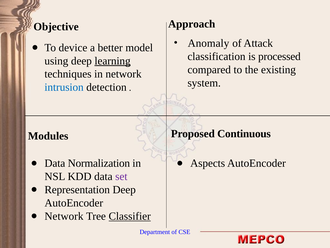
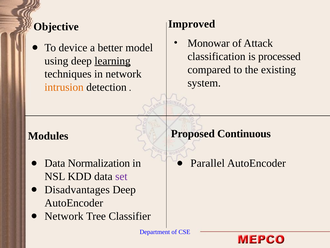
Approach: Approach -> Improved
Anomaly: Anomaly -> Monowar
intrusion colour: blue -> orange
Aspects: Aspects -> Parallel
Representation: Representation -> Disadvantages
Classifier underline: present -> none
